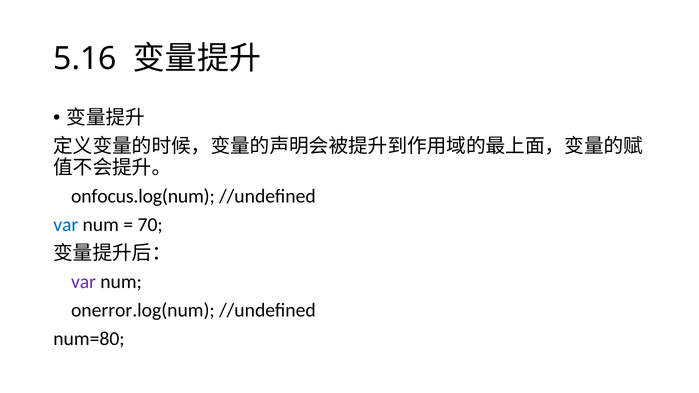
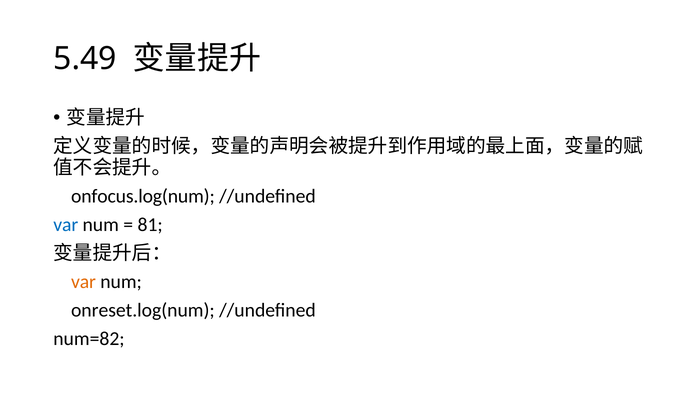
5.16: 5.16 -> 5.49
70: 70 -> 81
var at (83, 282) colour: purple -> orange
onerror.log(num: onerror.log(num -> onreset.log(num
num=80: num=80 -> num=82
